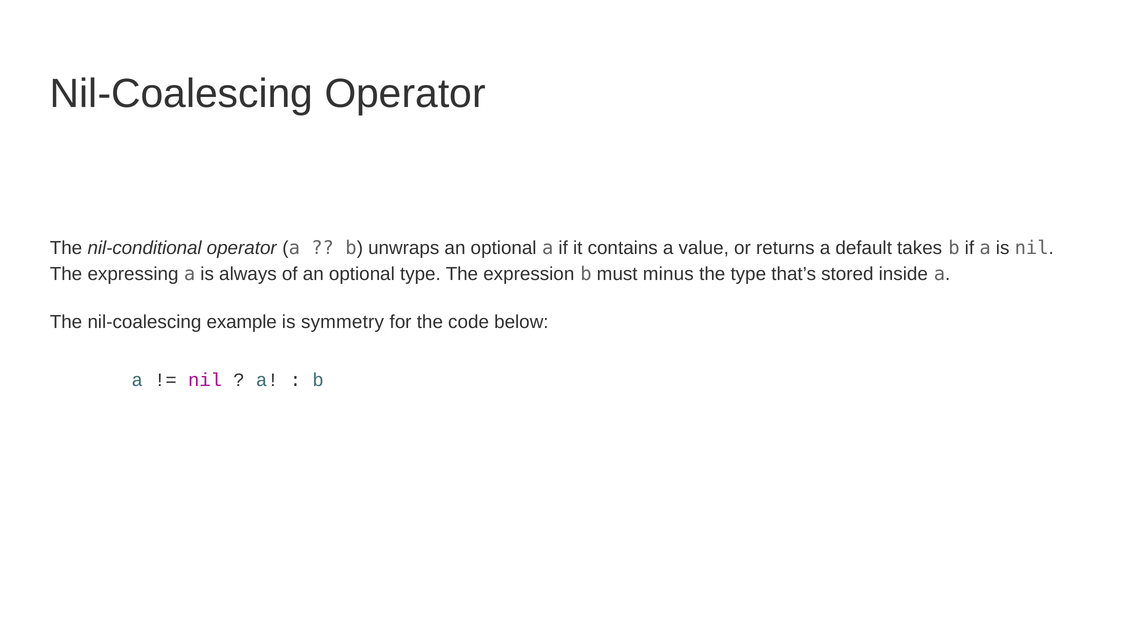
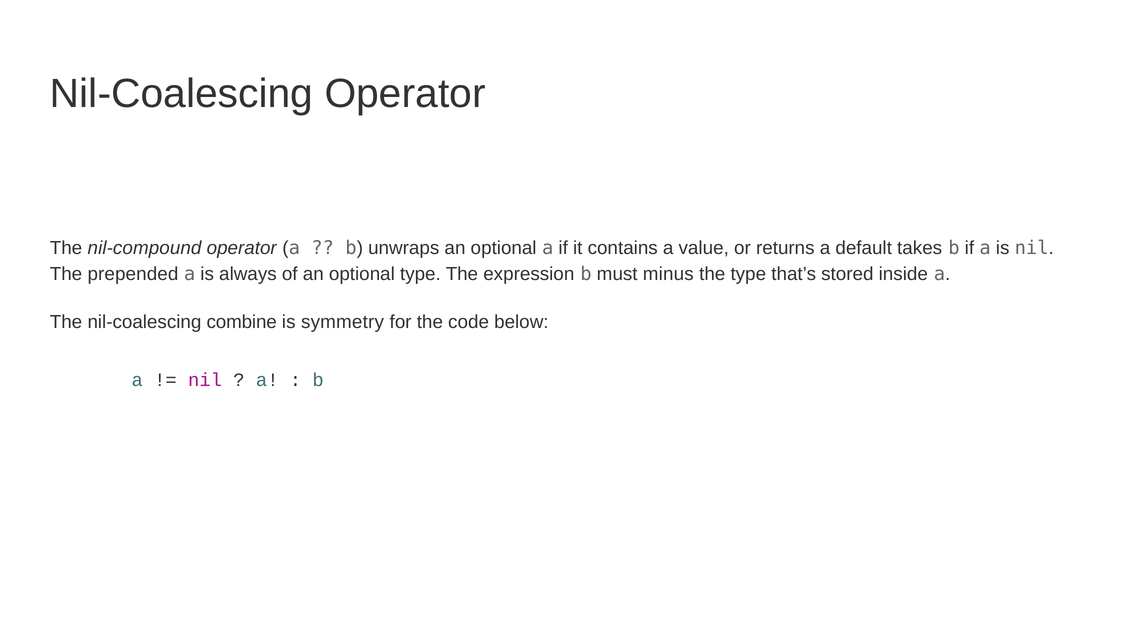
nil-conditional: nil-conditional -> nil-compound
expressing: expressing -> prepended
example: example -> combine
